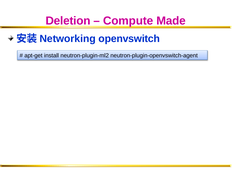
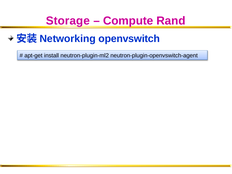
Deletion: Deletion -> Storage
Made: Made -> Rand
